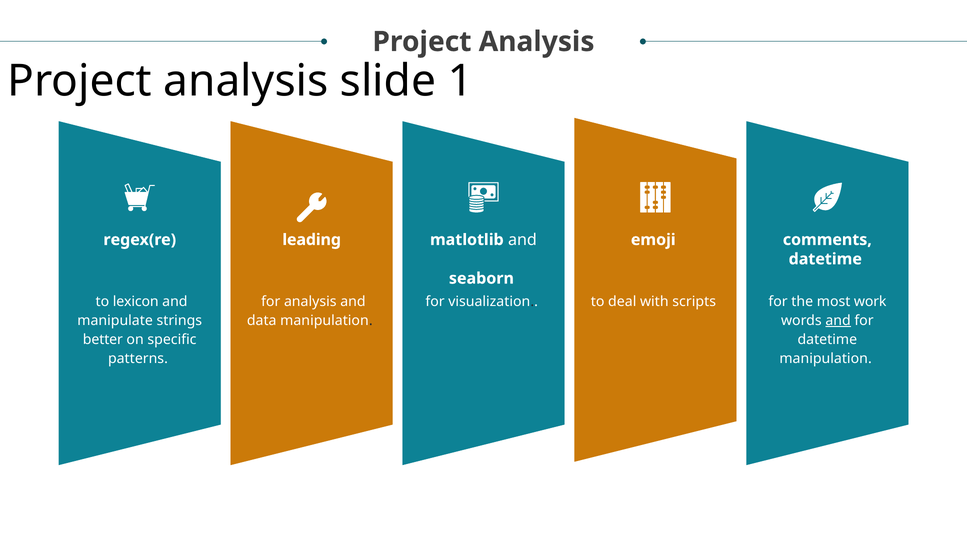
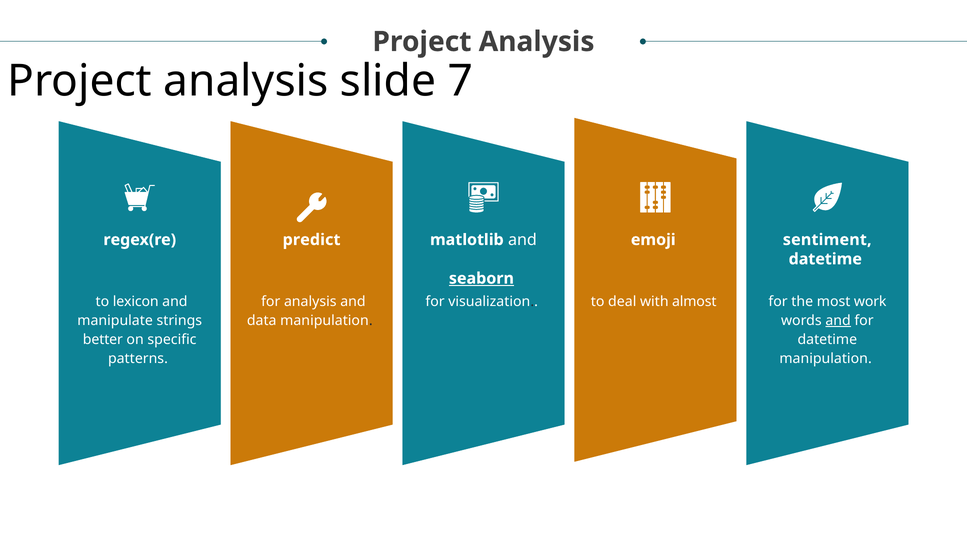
1: 1 -> 7
leading: leading -> predict
comments: comments -> sentiment
seaborn underline: none -> present
scripts: scripts -> almost
